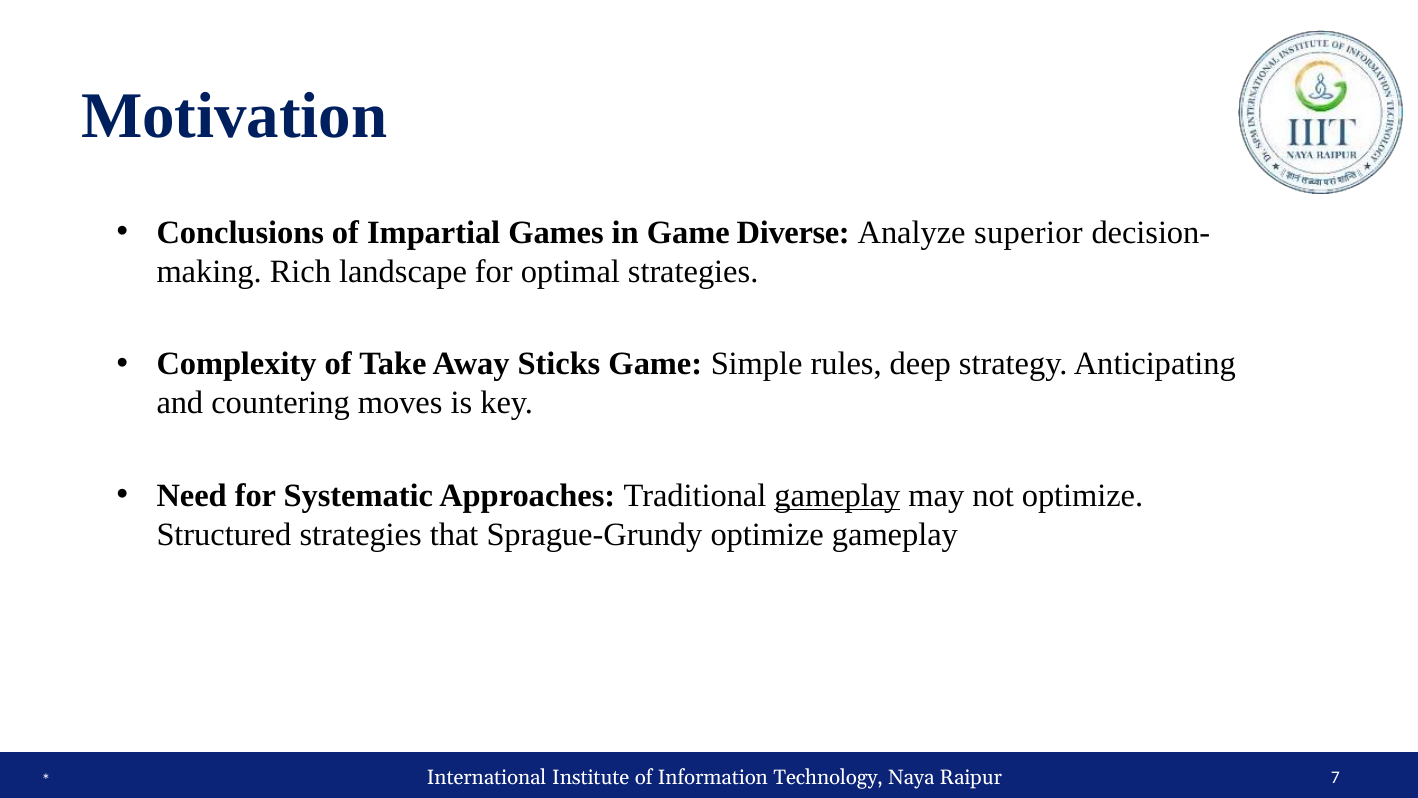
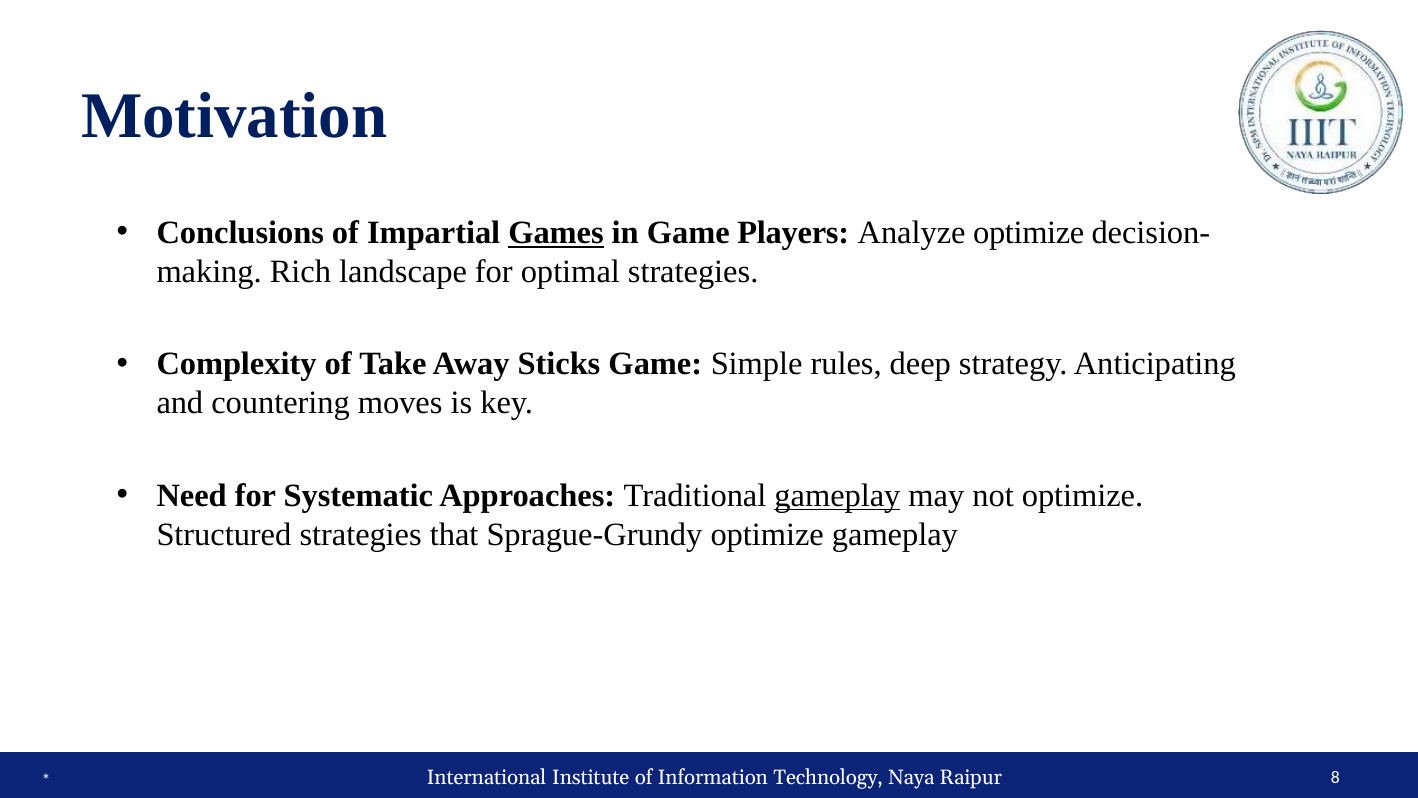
Games underline: none -> present
Diverse: Diverse -> Players
Analyze superior: superior -> optimize
7: 7 -> 8
